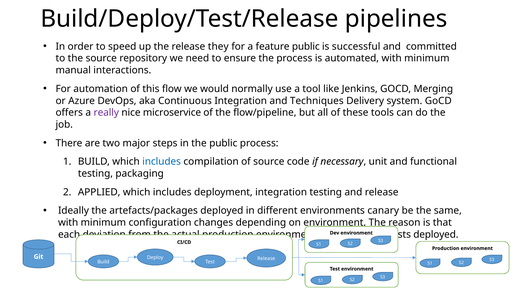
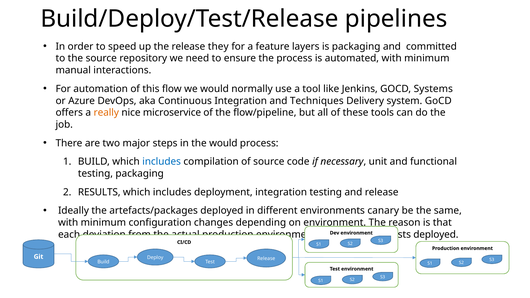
feature public: public -> layers
is successful: successful -> packaging
Merging: Merging -> Systems
really colour: purple -> orange
the public: public -> would
APPLIED: APPLIED -> RESULTS
